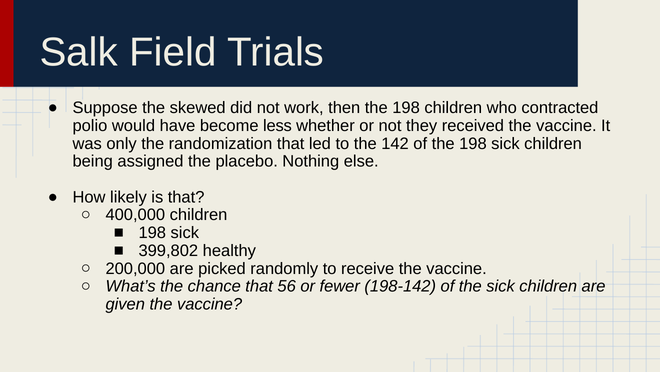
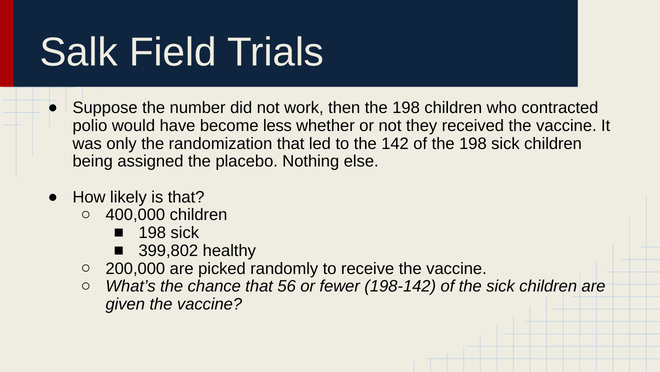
skewed: skewed -> number
